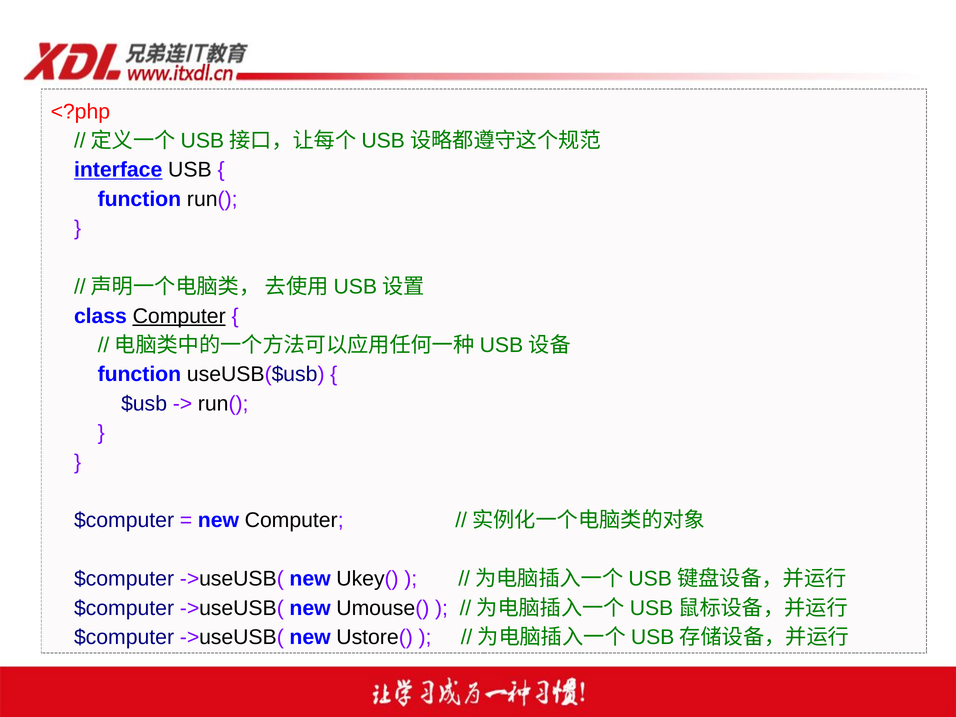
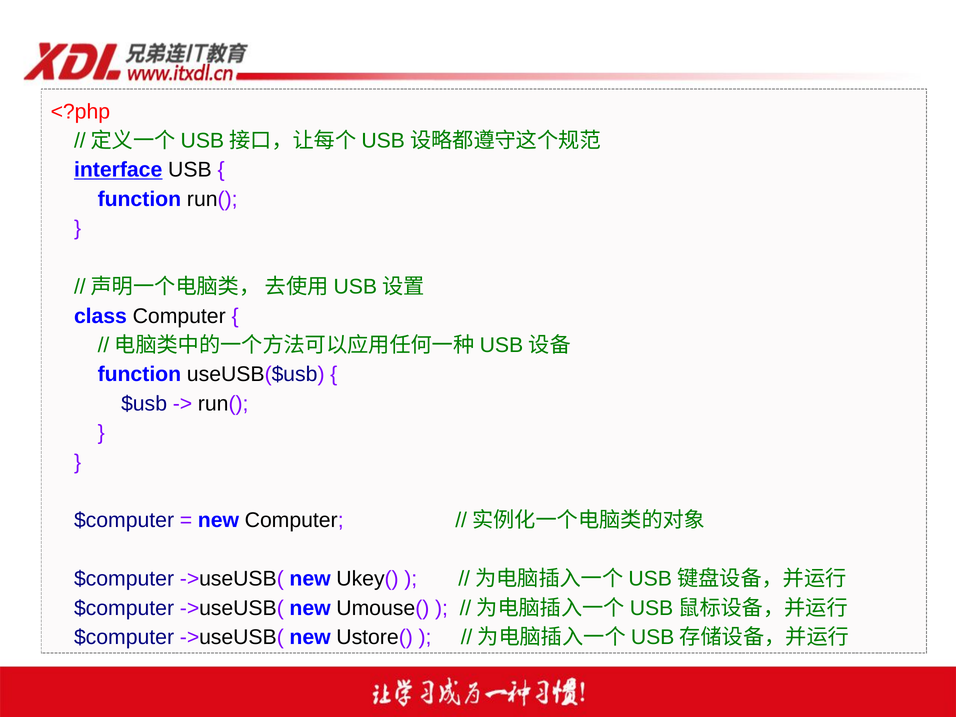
Computer at (179, 316) underline: present -> none
